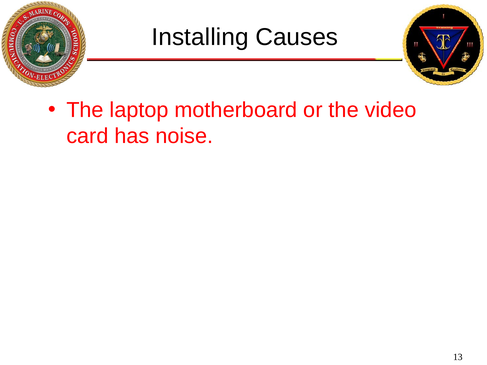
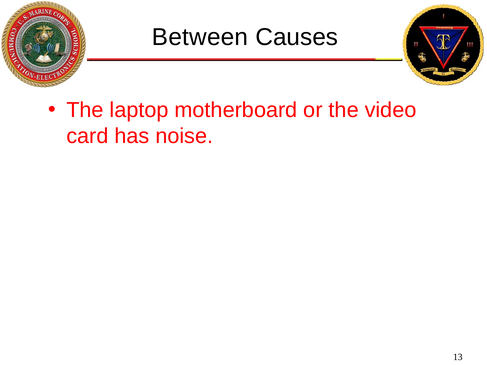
Installing: Installing -> Between
